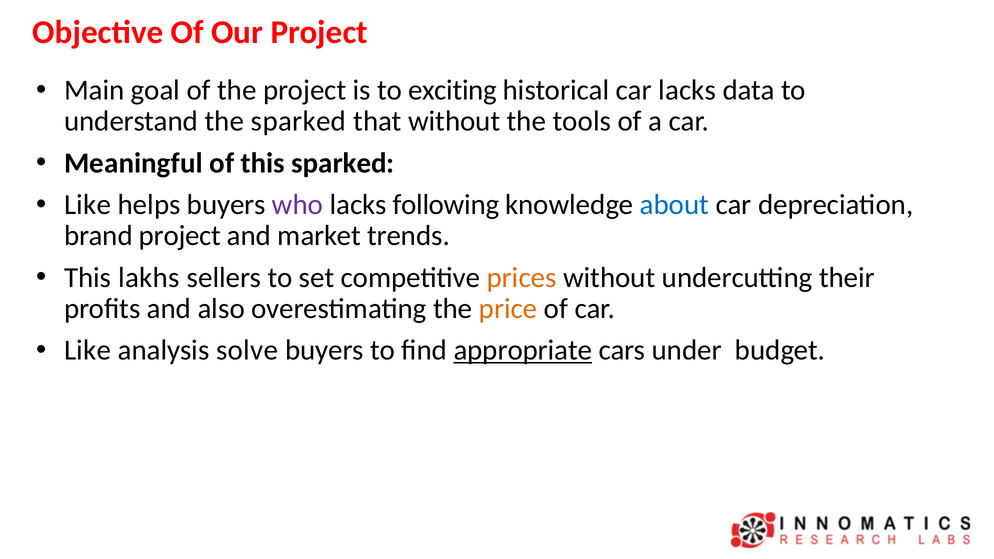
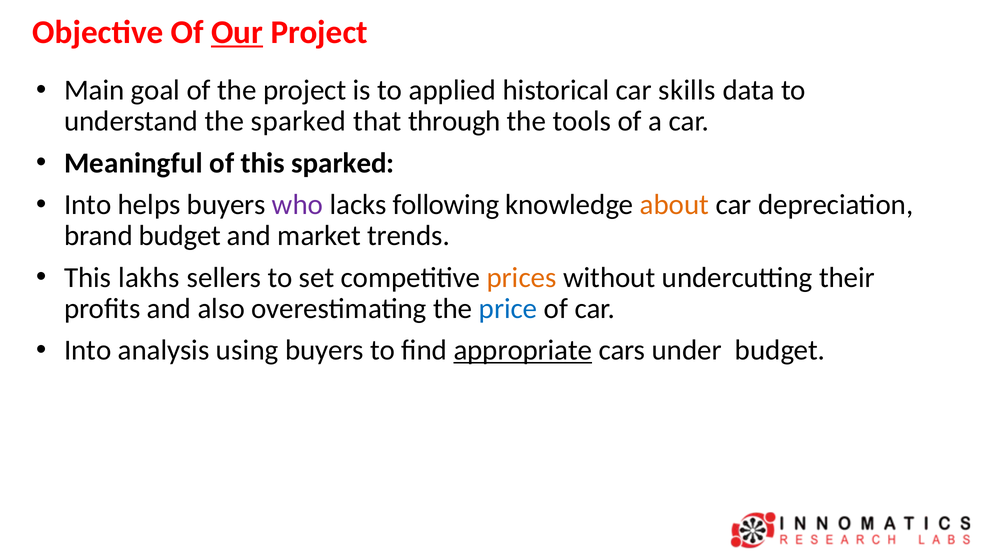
Our underline: none -> present
exciting: exciting -> applied
car lacks: lacks -> skills
that without: without -> through
Like at (88, 205): Like -> Into
about colour: blue -> orange
brand project: project -> budget
price colour: orange -> blue
Like at (88, 350): Like -> Into
solve: solve -> using
